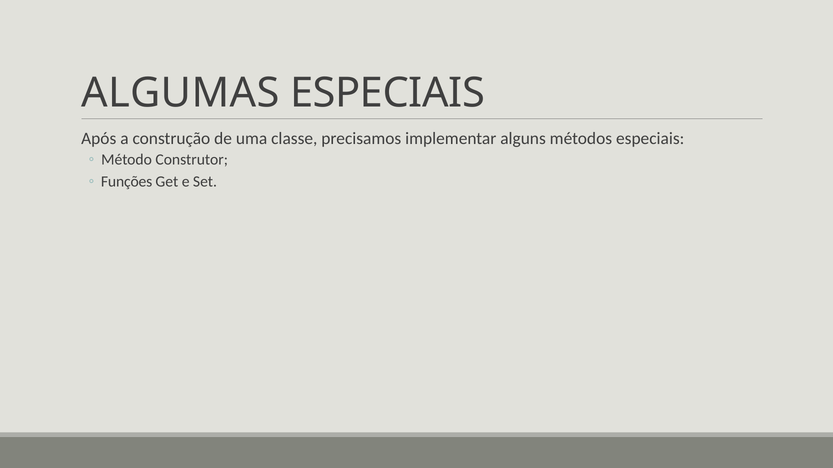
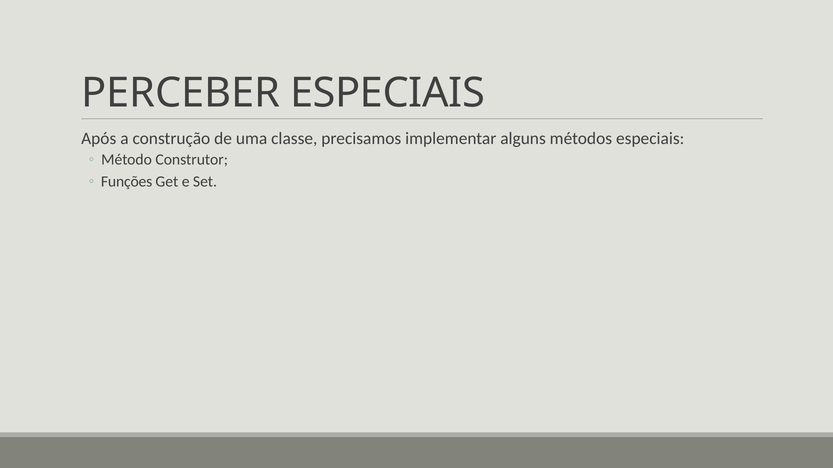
ALGUMAS: ALGUMAS -> PERCEBER
